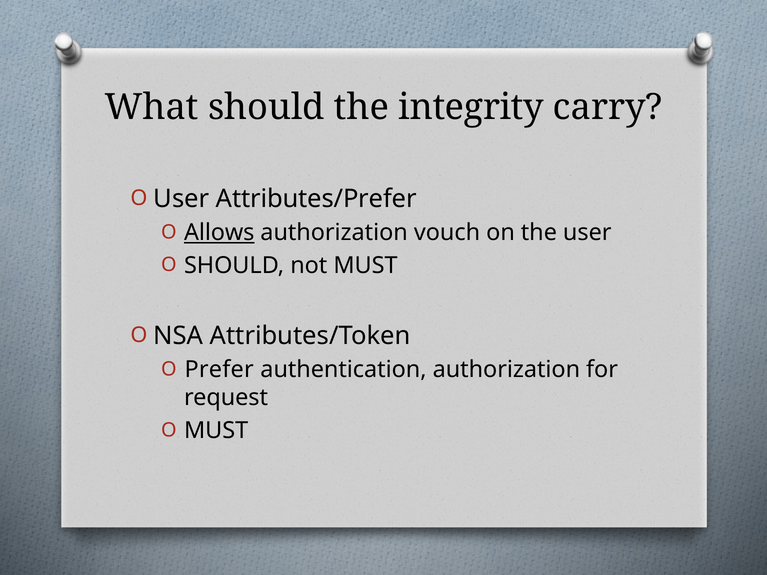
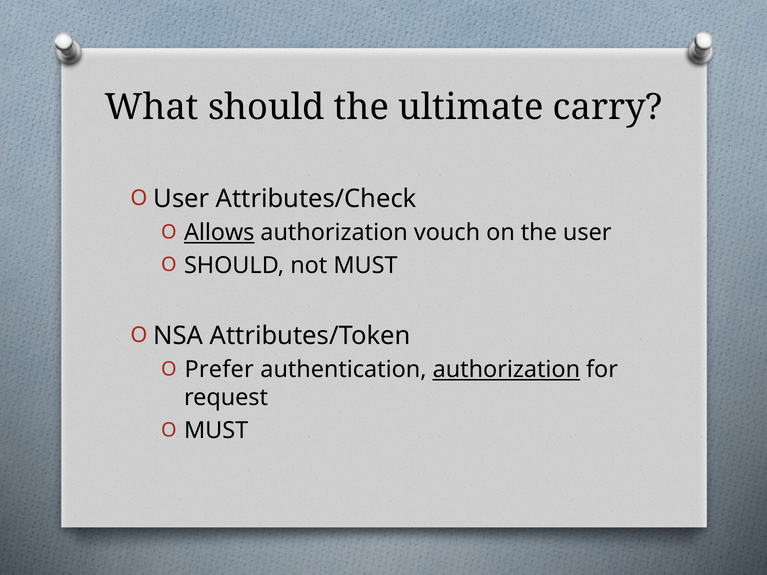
integrity: integrity -> ultimate
Attributes/Prefer: Attributes/Prefer -> Attributes/Check
authorization at (506, 370) underline: none -> present
